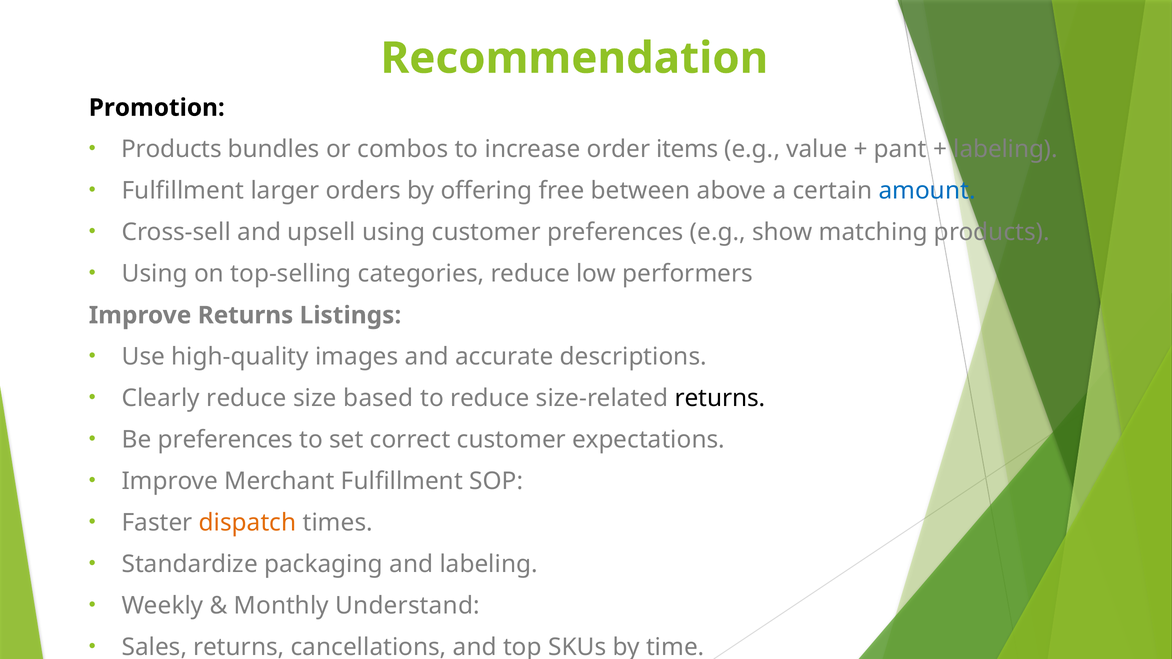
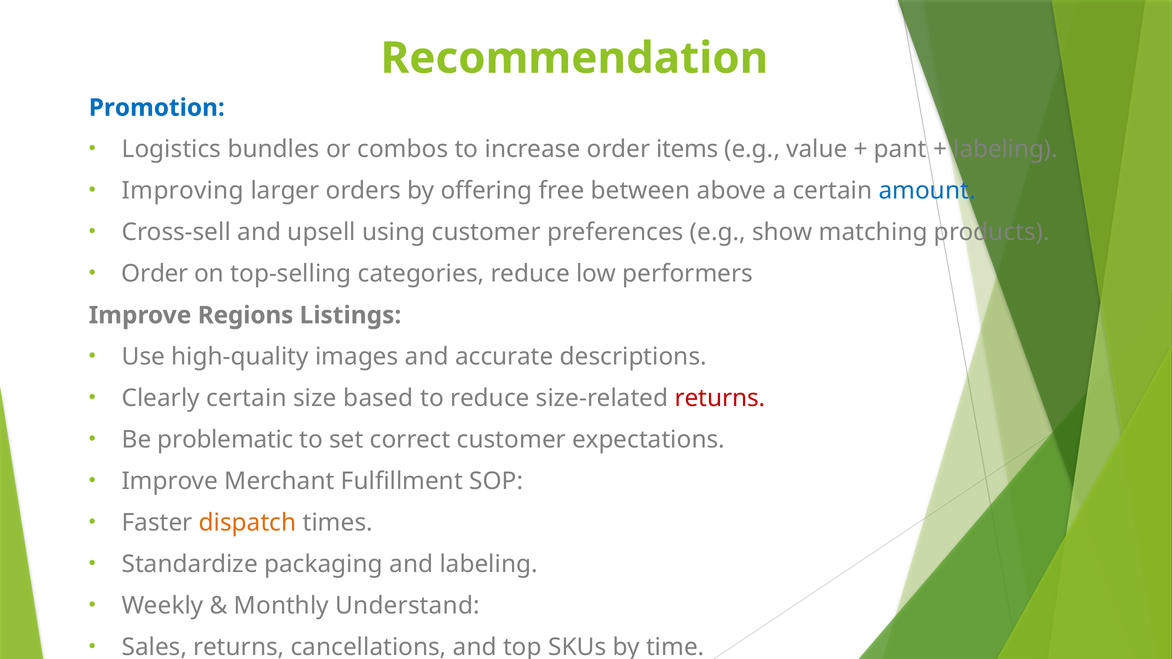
Promotion colour: black -> blue
Products at (172, 149): Products -> Logistics
Fulfillment at (183, 191): Fulfillment -> Improving
Using at (155, 274): Using -> Order
Improve Returns: Returns -> Regions
Clearly reduce: reduce -> certain
returns at (720, 398) colour: black -> red
Be preferences: preferences -> problematic
